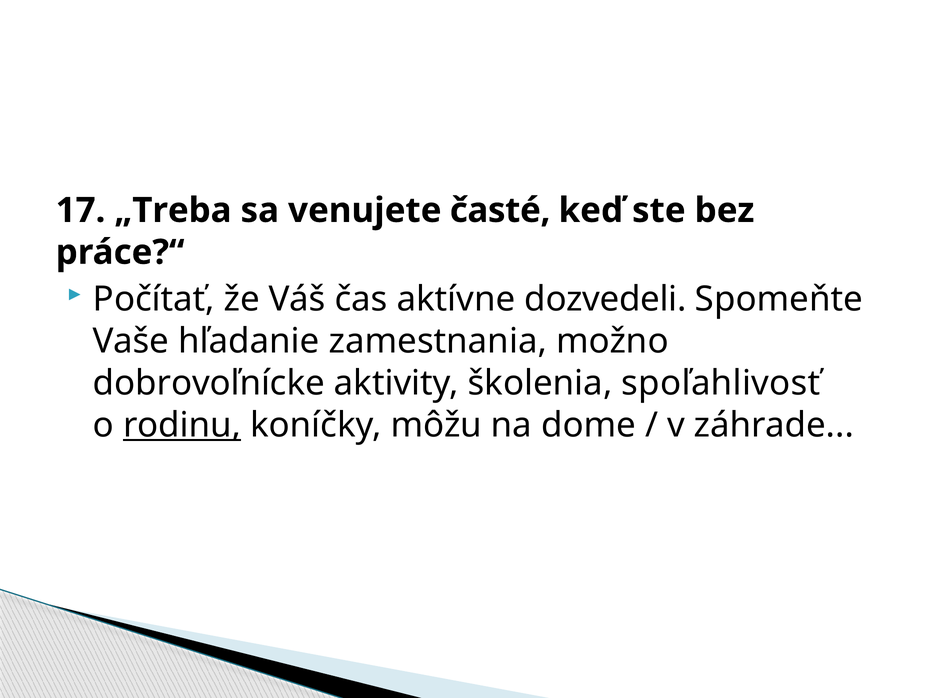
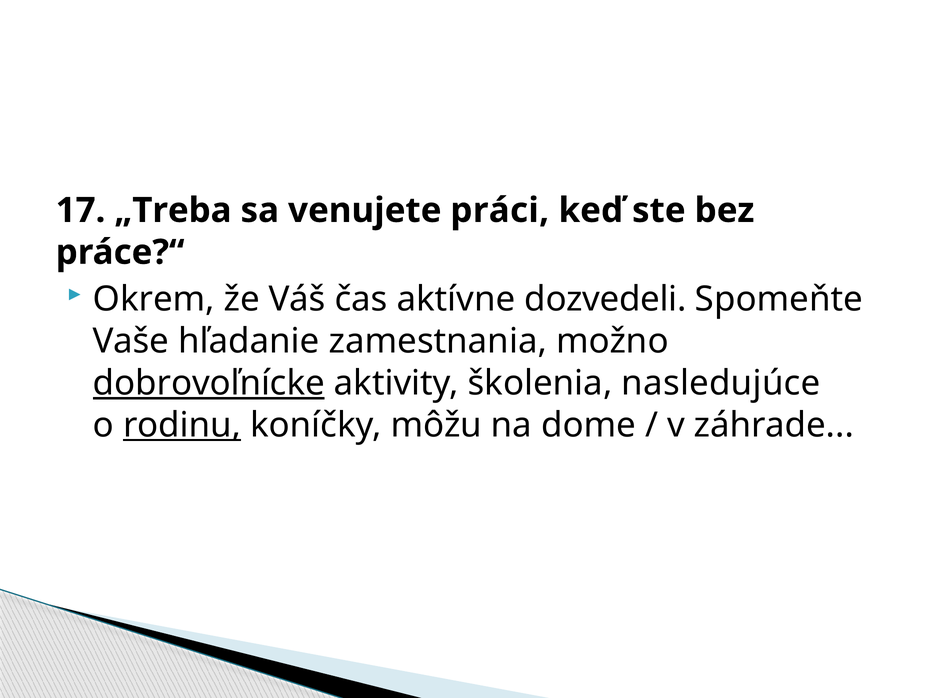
časté: časté -> práci
Počítať: Počítať -> Okrem
dobrovoľnícke underline: none -> present
spoľahlivosť: spoľahlivosť -> nasledujúce
